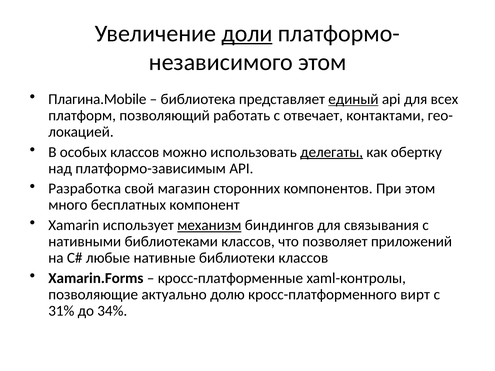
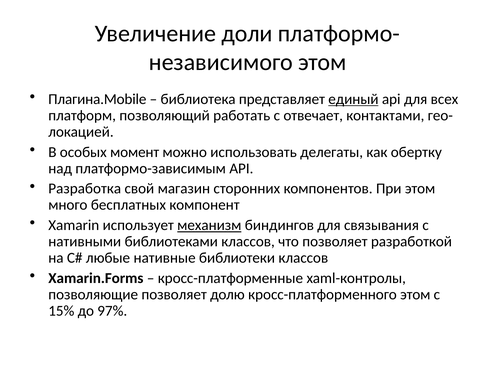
доли underline: present -> none
особых классов: классов -> момент
делегаты underline: present -> none
приложений: приложений -> разработкой
позволяющие актуально: актуально -> позволяет
кросс-платформенного вирт: вирт -> этом
31%: 31% -> 15%
34%: 34% -> 97%
